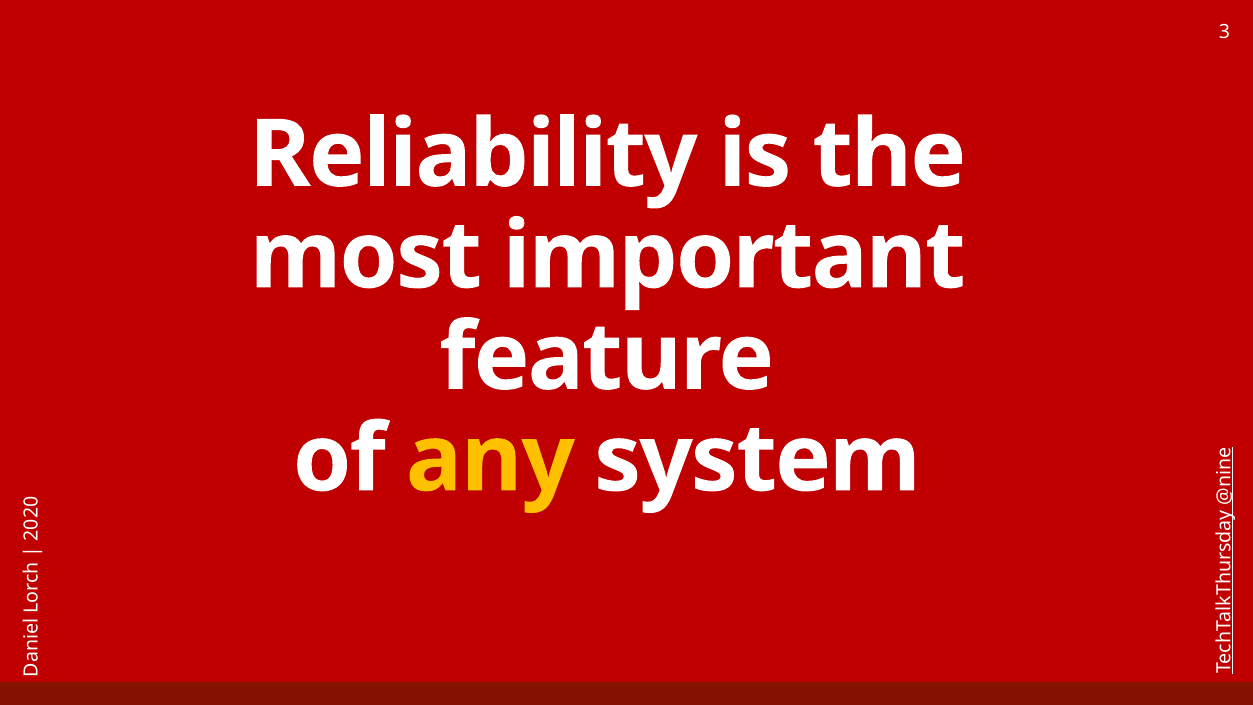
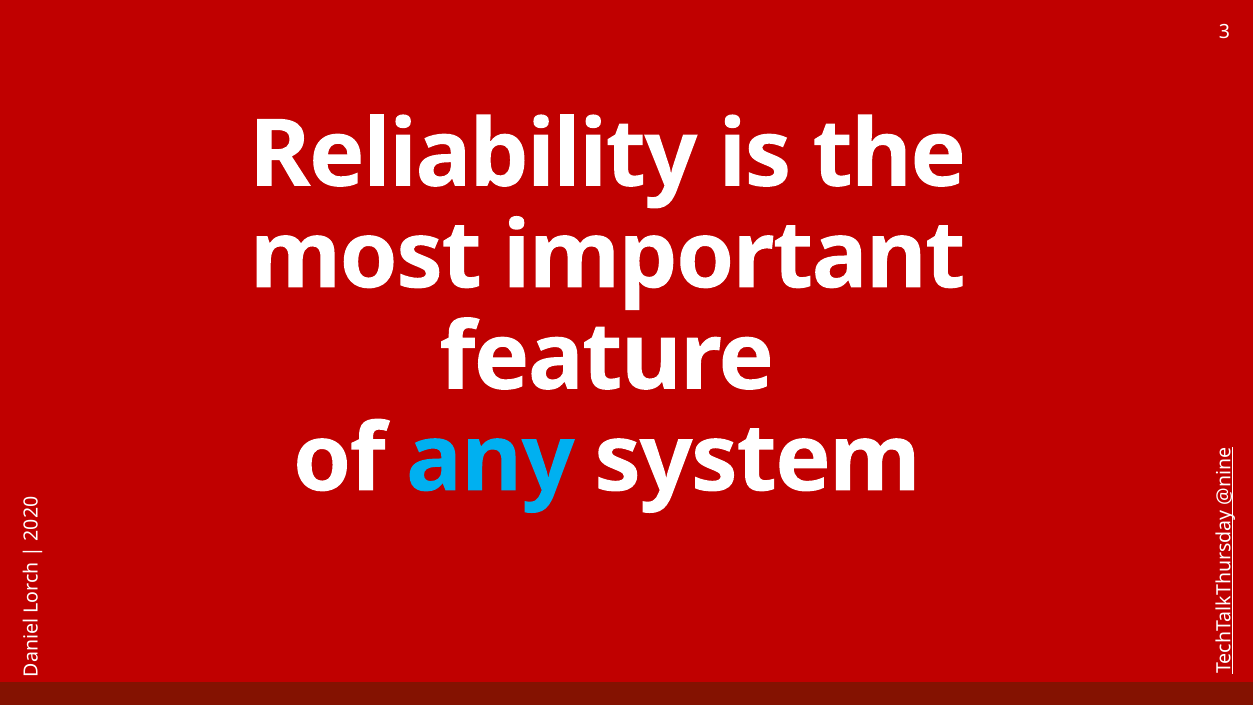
any colour: yellow -> light blue
